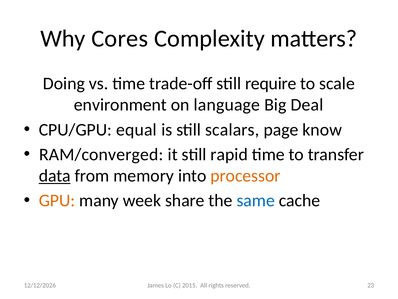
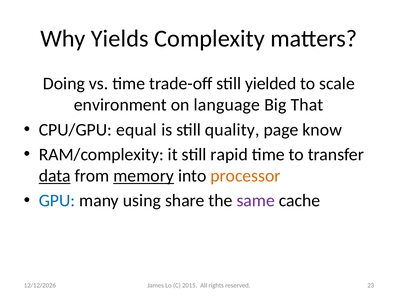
Cores: Cores -> Yields
require: require -> yielded
Deal: Deal -> That
scalars: scalars -> quality
RAM/converged: RAM/converged -> RAM/complexity
memory underline: none -> present
GPU colour: orange -> blue
week: week -> using
same colour: blue -> purple
